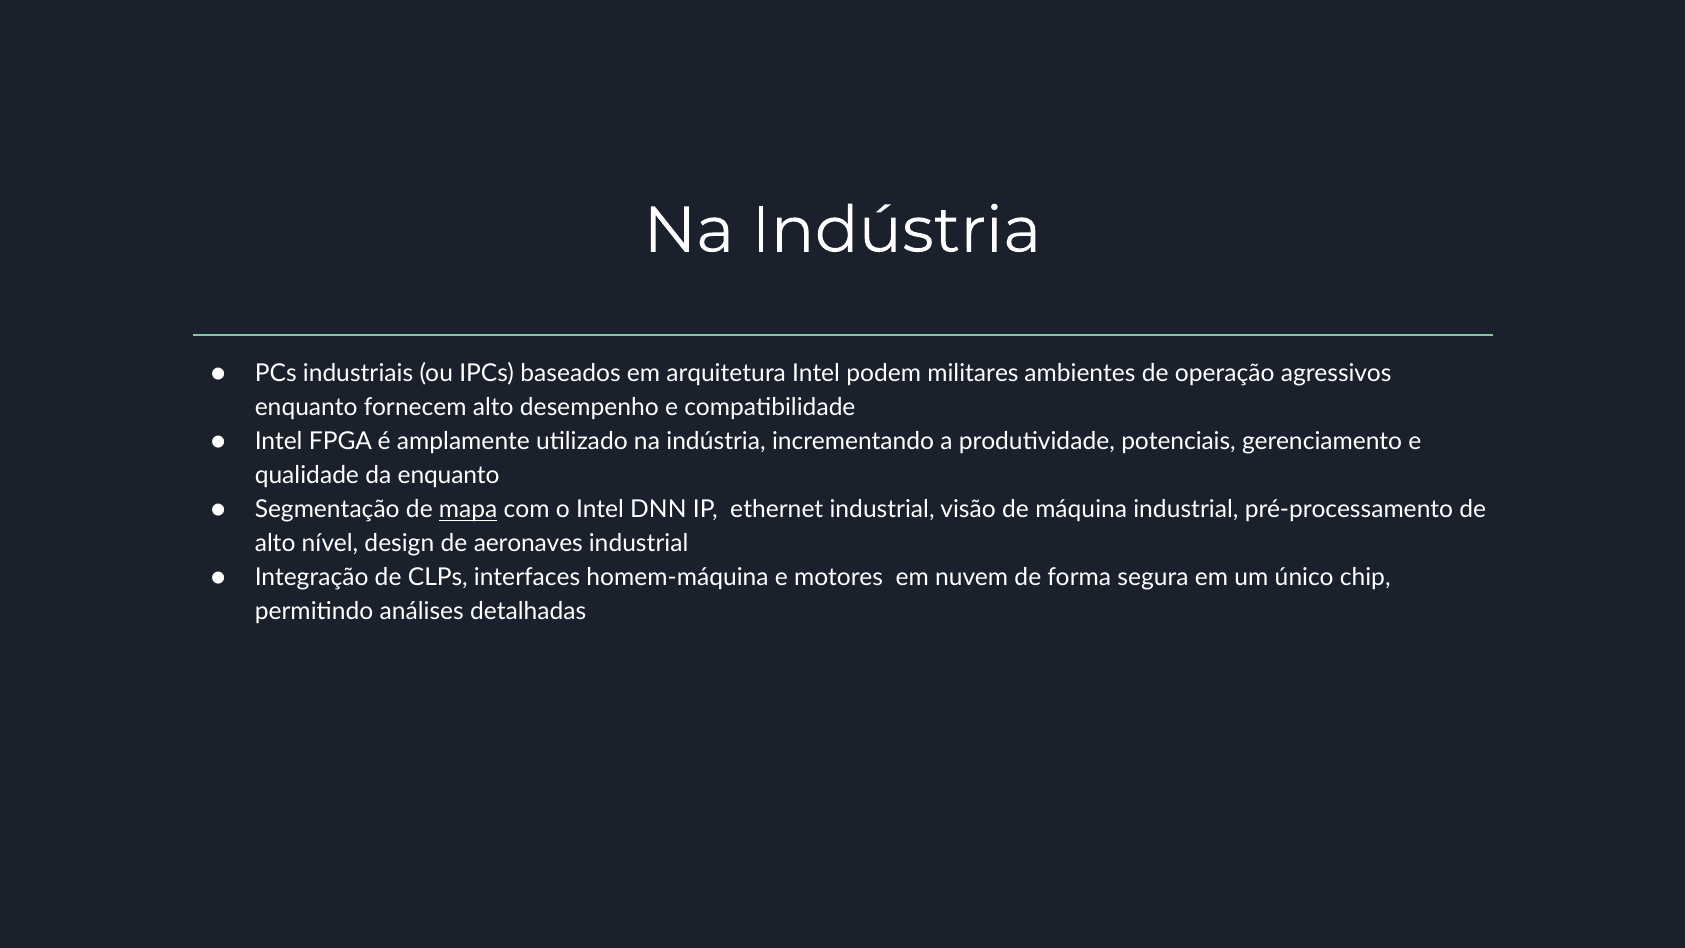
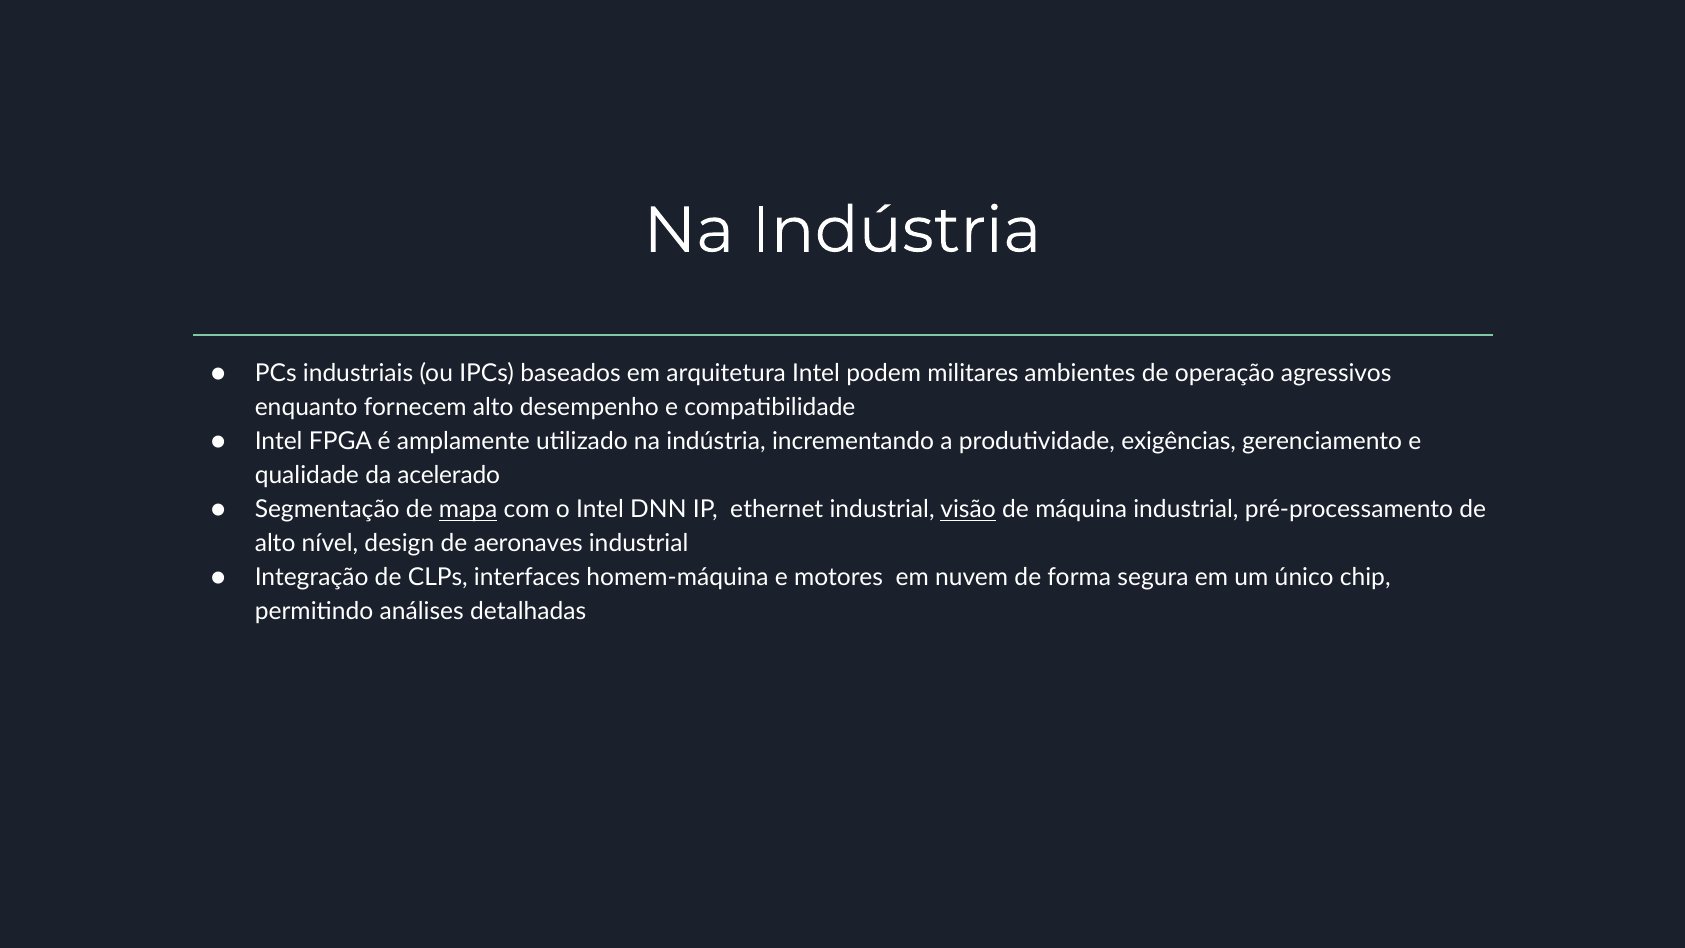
potenciais: potenciais -> exigências
da enquanto: enquanto -> acelerado
visão underline: none -> present
